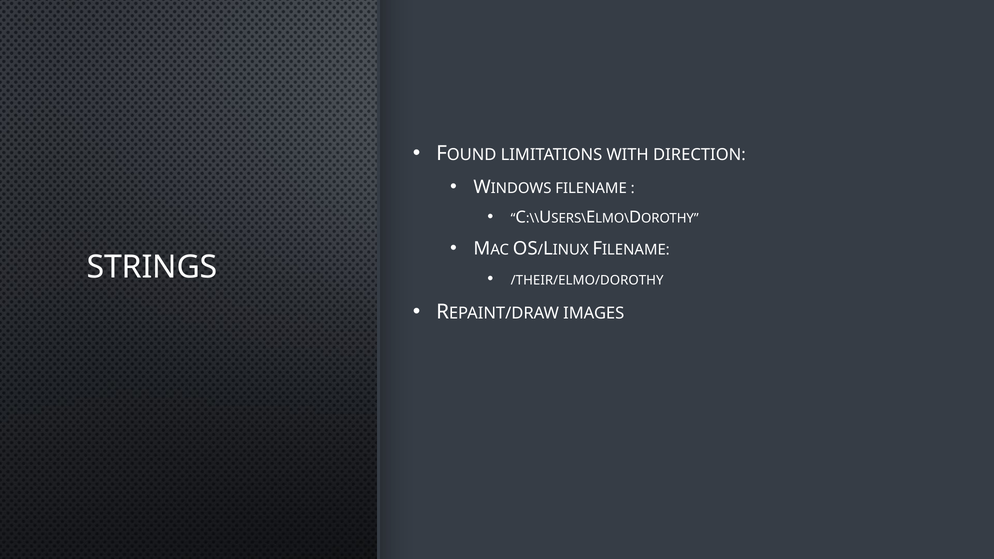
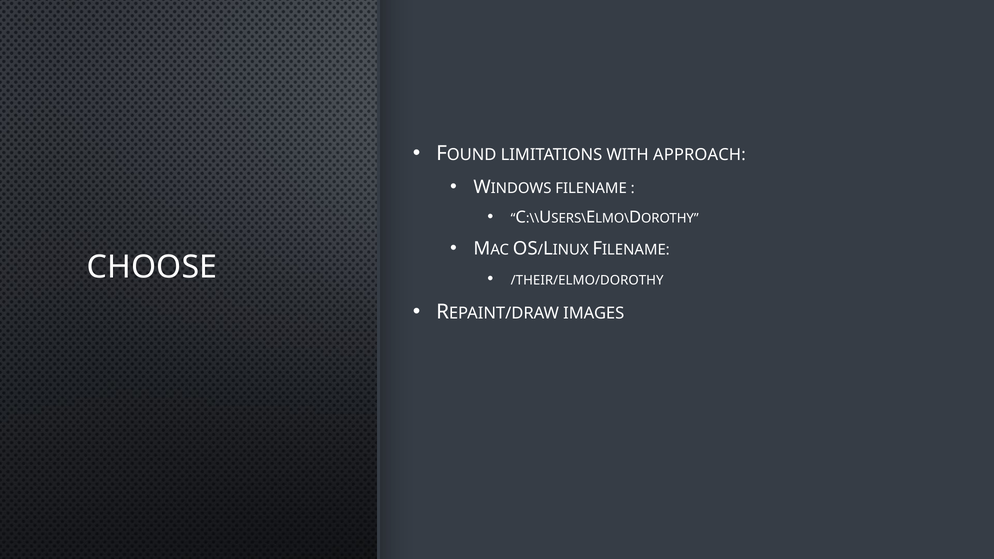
DIRECTION: DIRECTION -> APPROACH
STRINGS: STRINGS -> CHOOSE
